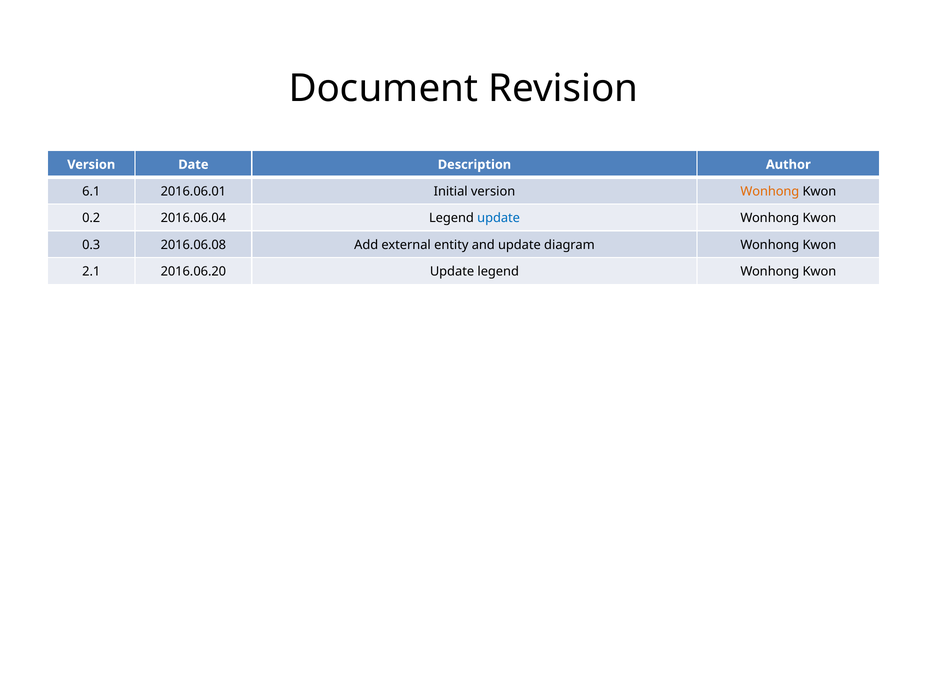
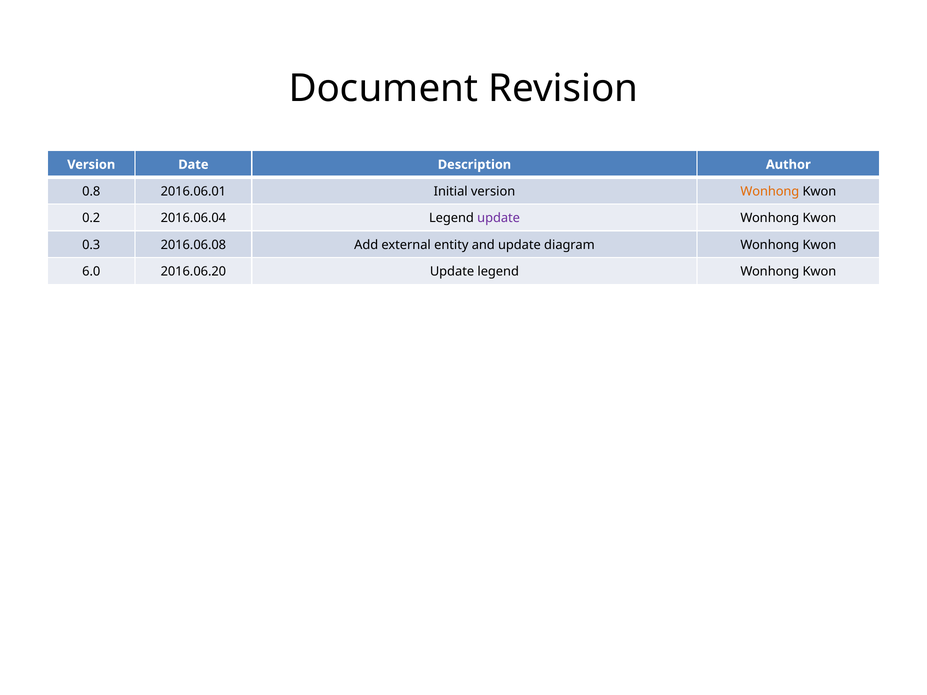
6.1: 6.1 -> 0.8
update at (499, 218) colour: blue -> purple
2.1: 2.1 -> 6.0
